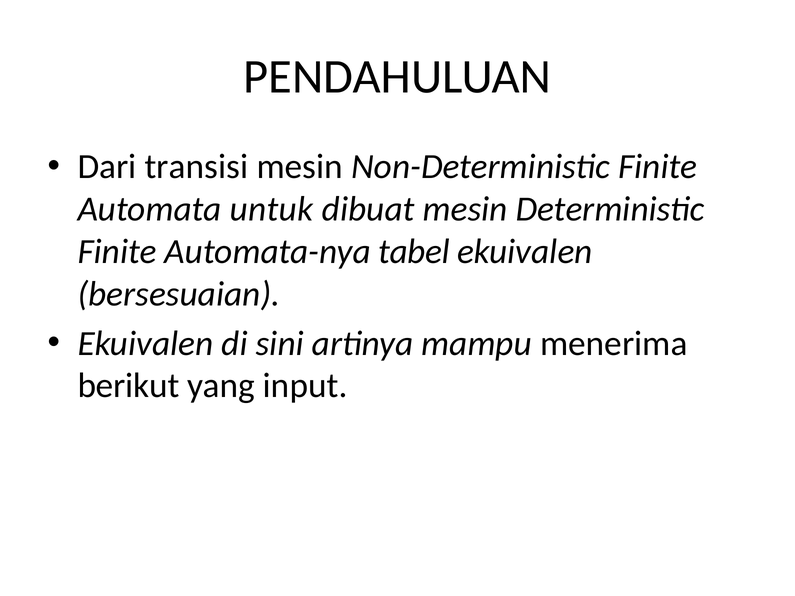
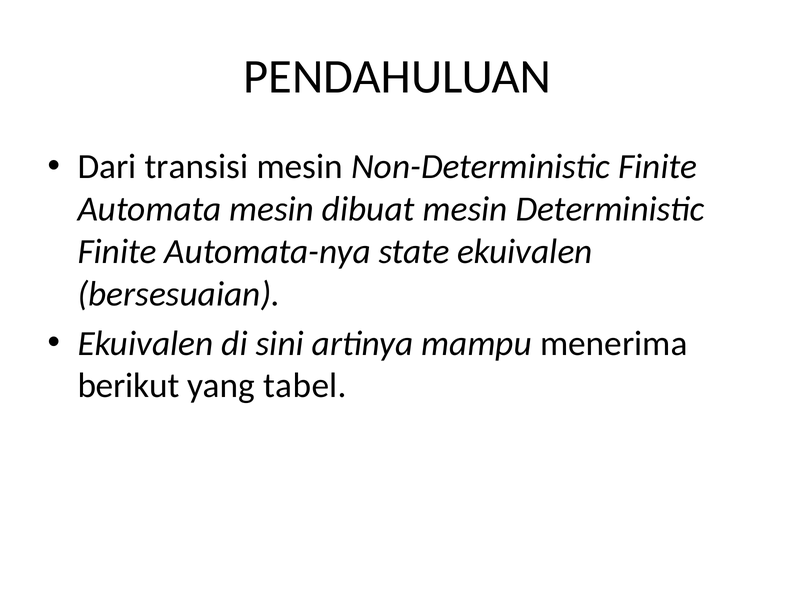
Automata untuk: untuk -> mesin
tabel: tabel -> state
input: input -> tabel
